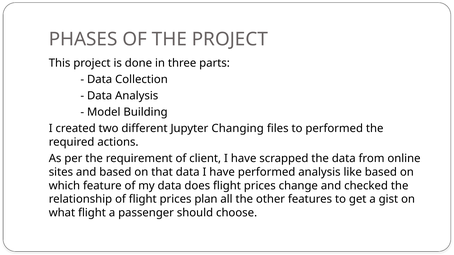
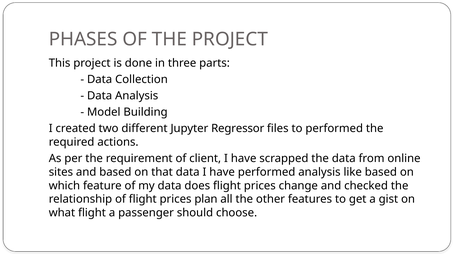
Changing: Changing -> Regressor
